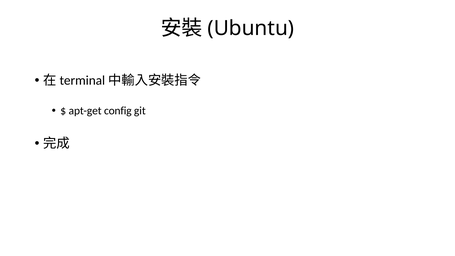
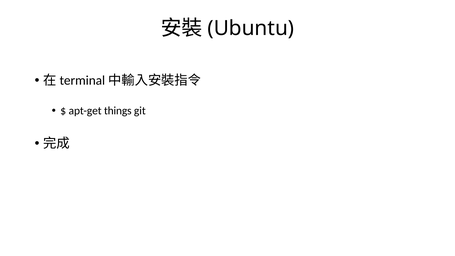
config: config -> things
